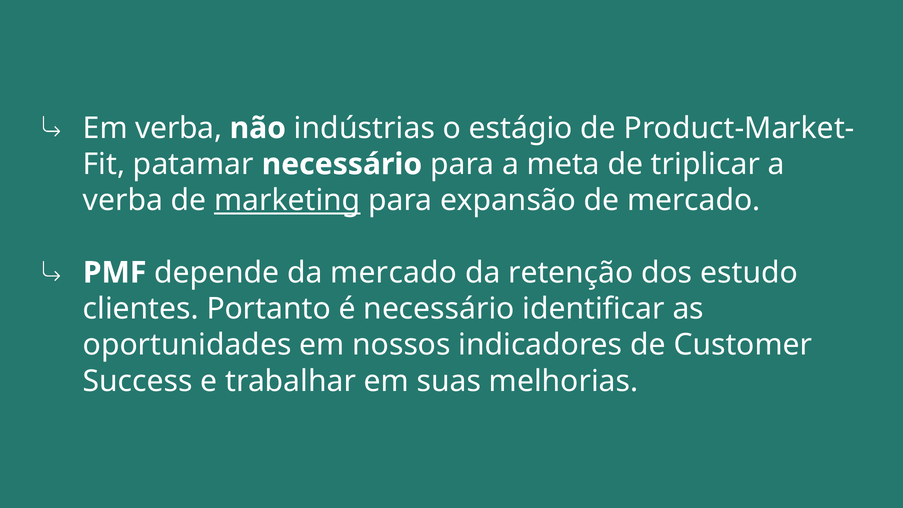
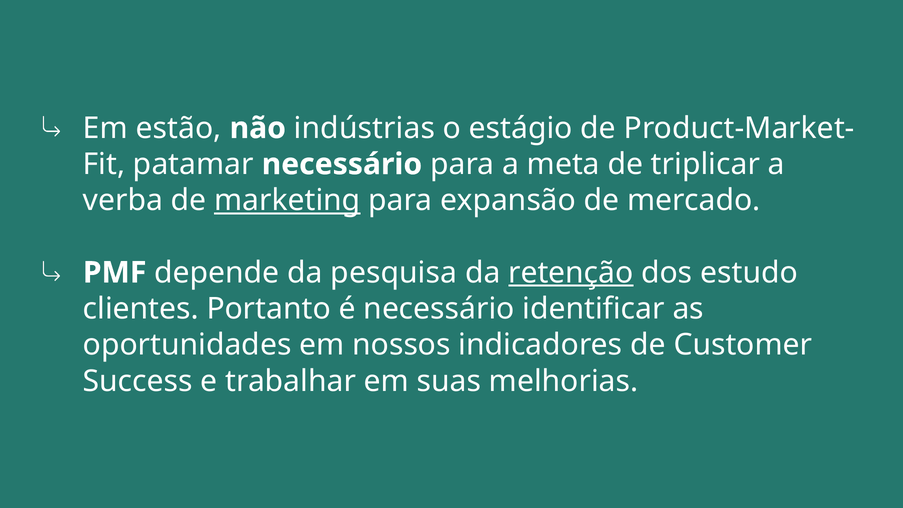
Em verba: verba -> estão
da mercado: mercado -> pesquisa
retenção underline: none -> present
